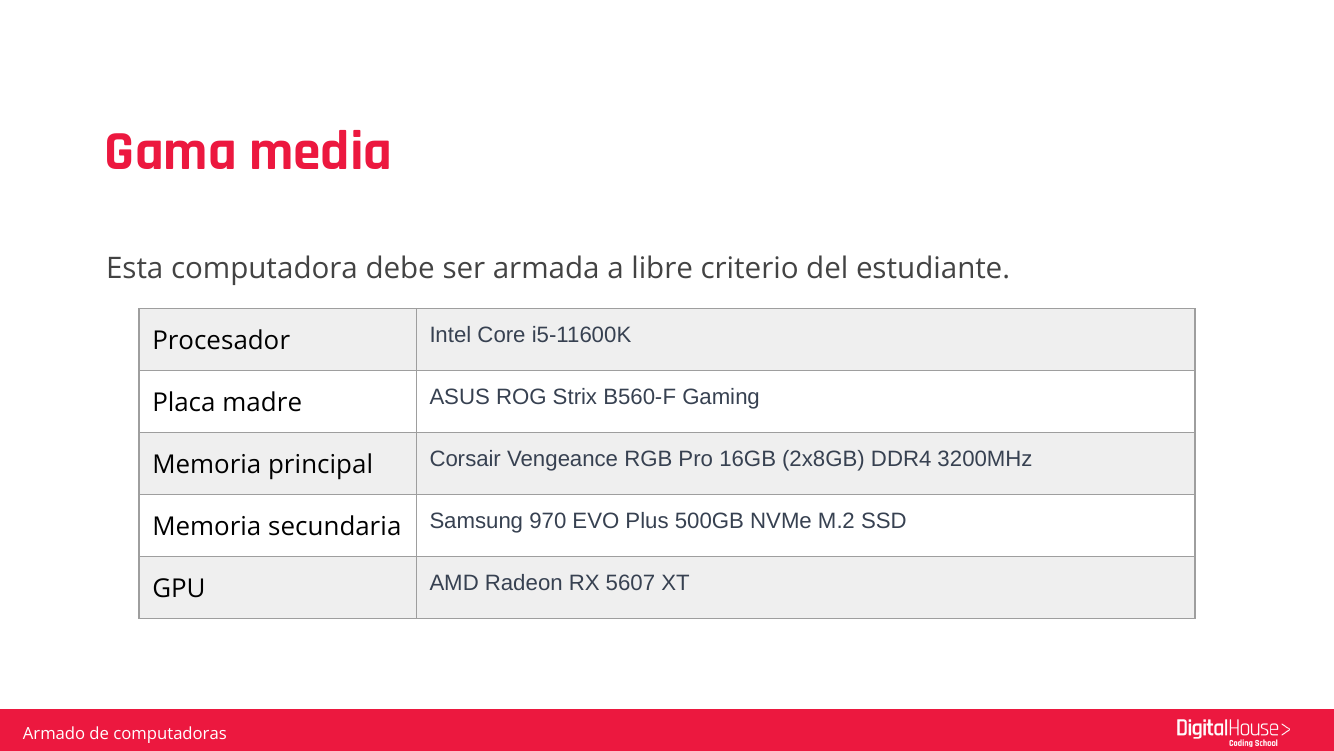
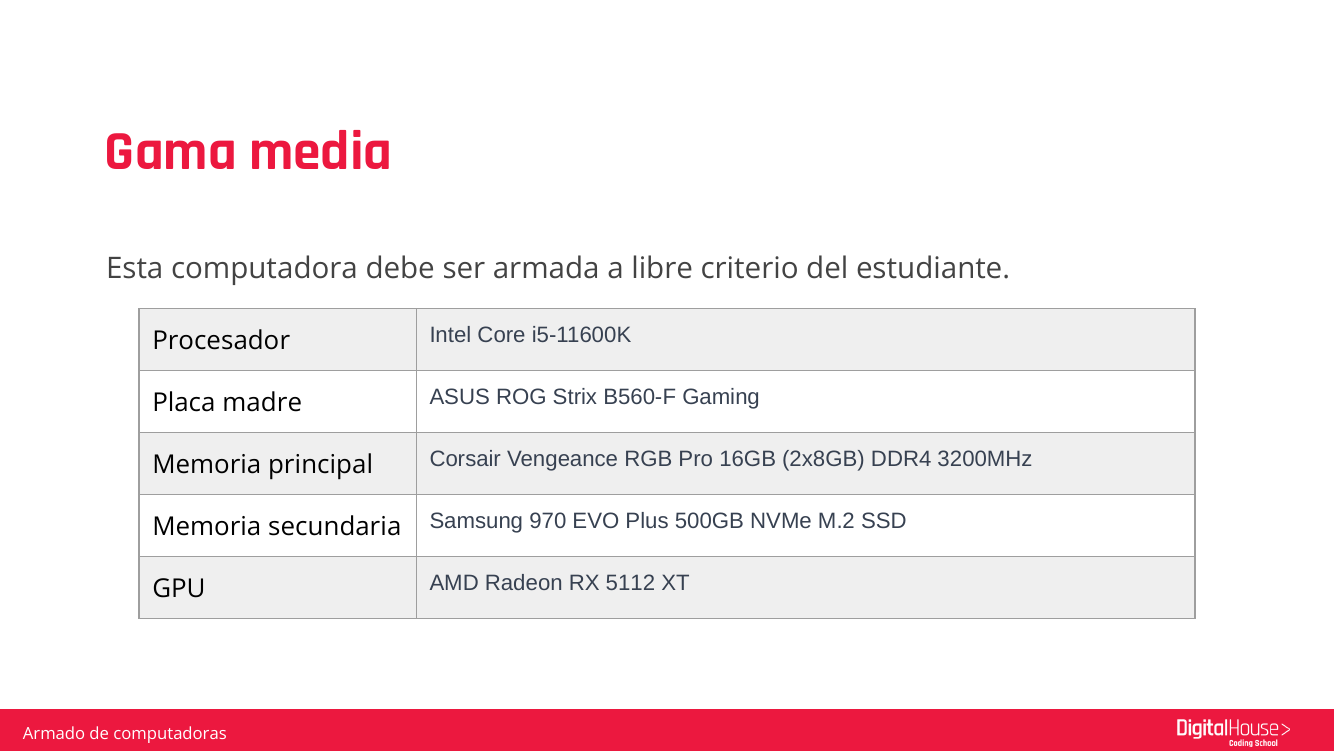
5607: 5607 -> 5112
